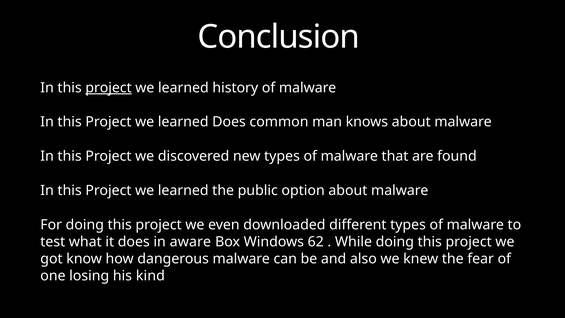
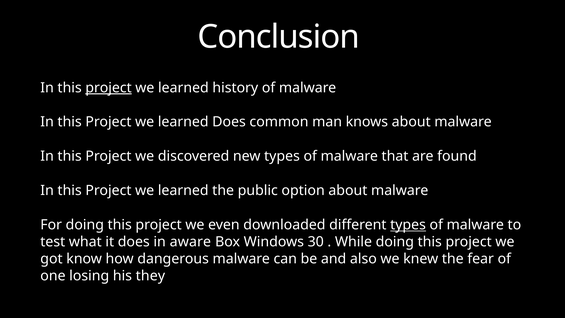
types at (408, 225) underline: none -> present
62: 62 -> 30
kind: kind -> they
